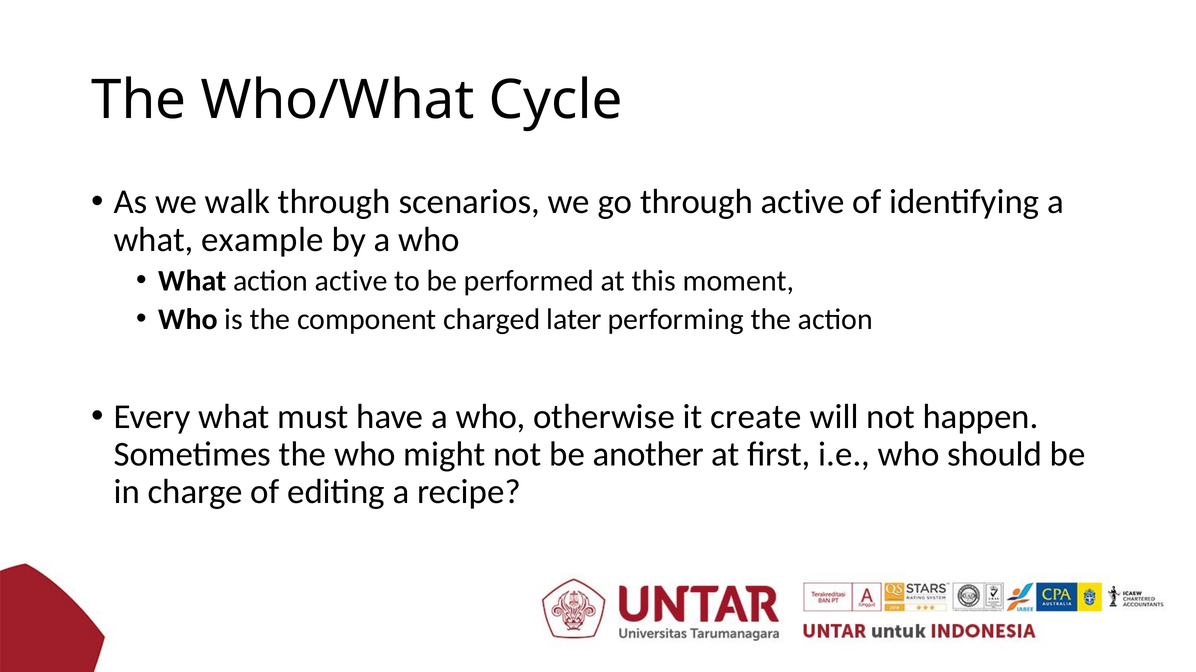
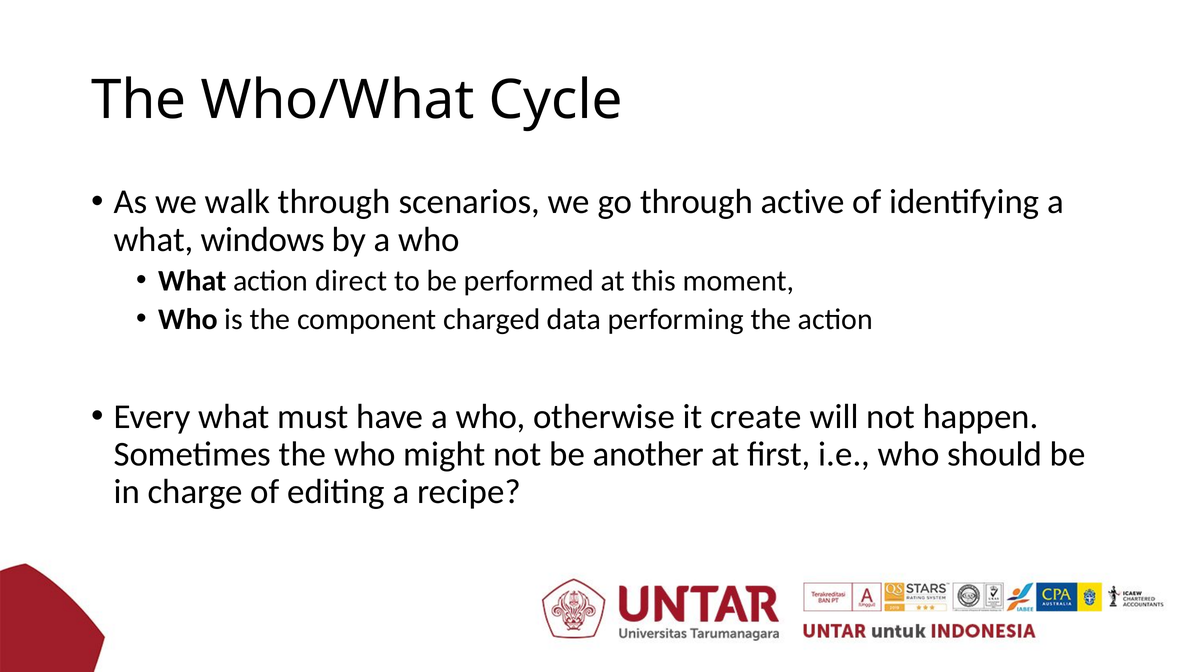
example: example -> windows
action active: active -> direct
later: later -> data
